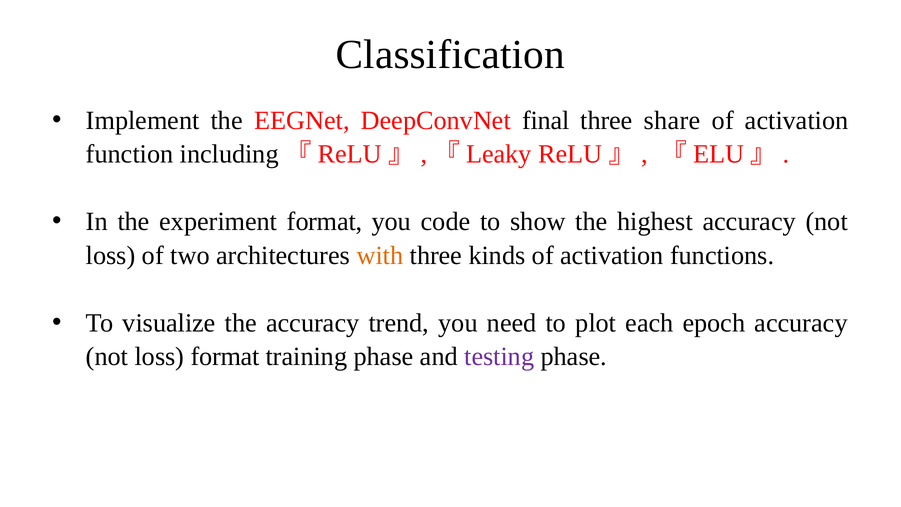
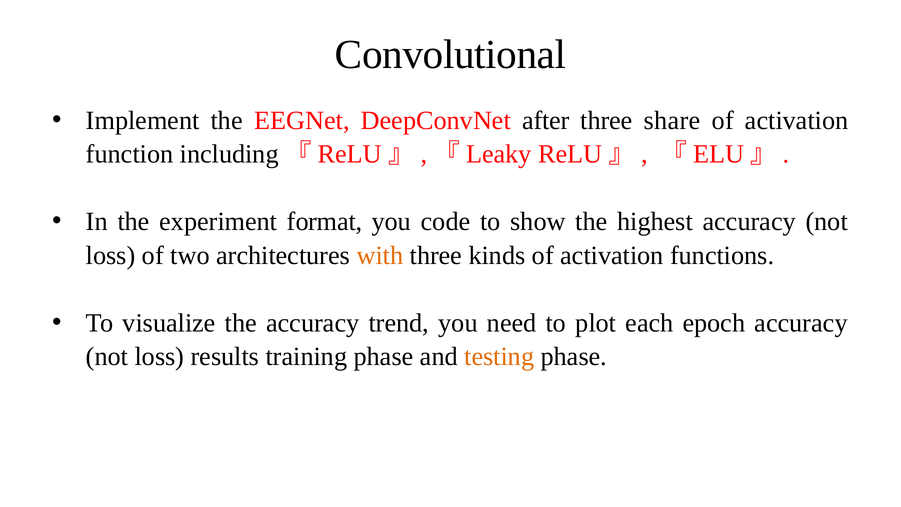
Classification: Classification -> Convolutional
final: final -> after
loss format: format -> results
testing colour: purple -> orange
